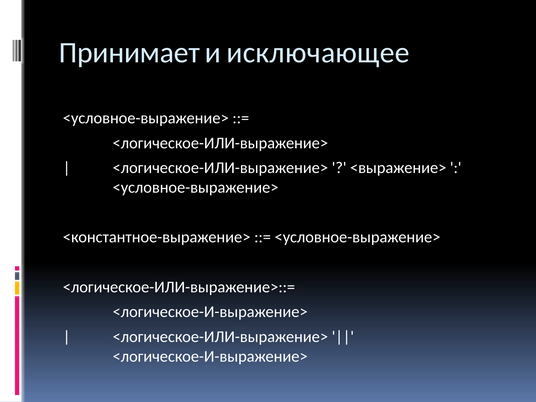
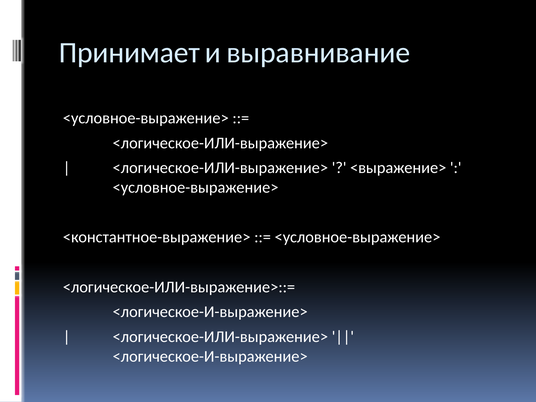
исключающее: исключающее -> выравнивание
